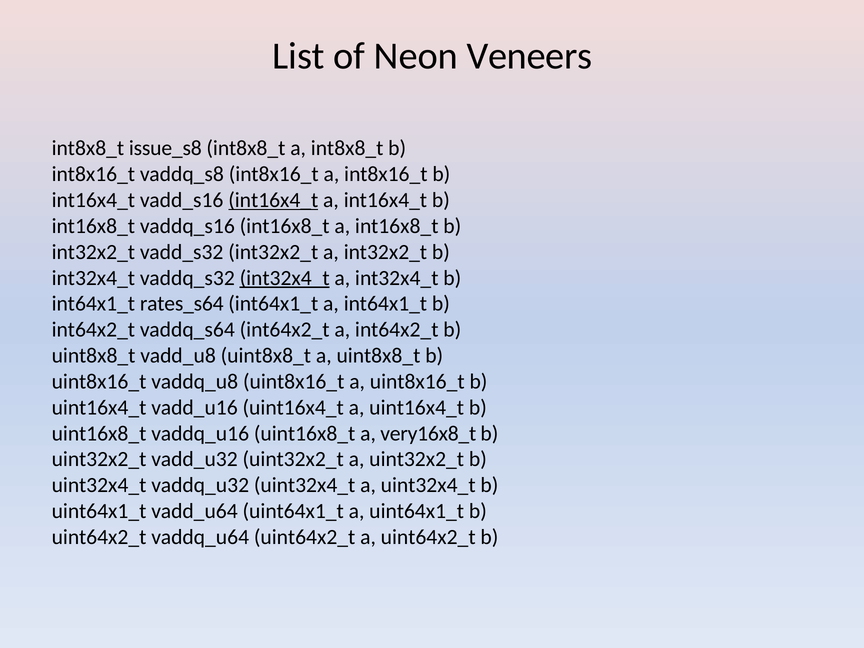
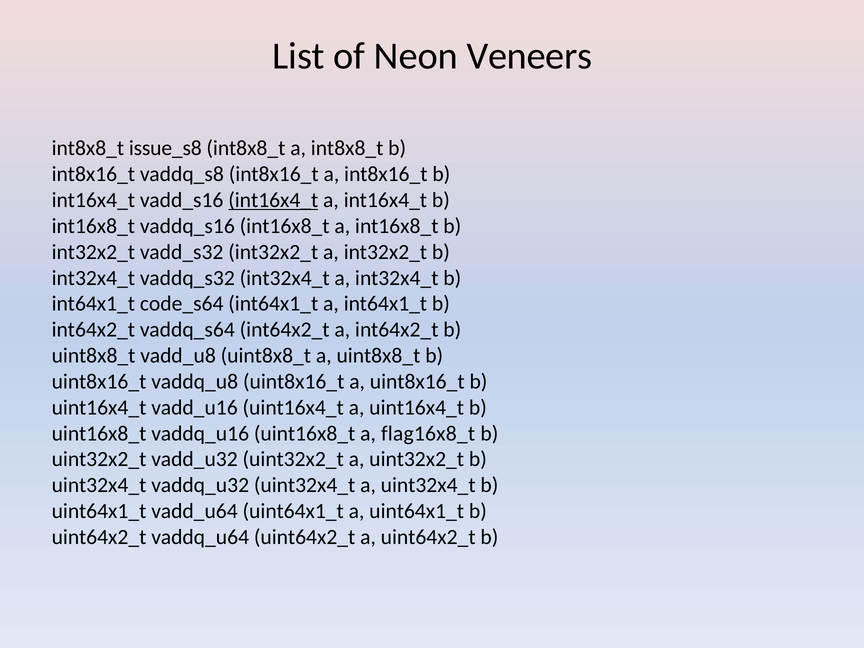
int32x4_t at (285, 278) underline: present -> none
rates_s64: rates_s64 -> code_s64
very16x8_t: very16x8_t -> flag16x8_t
